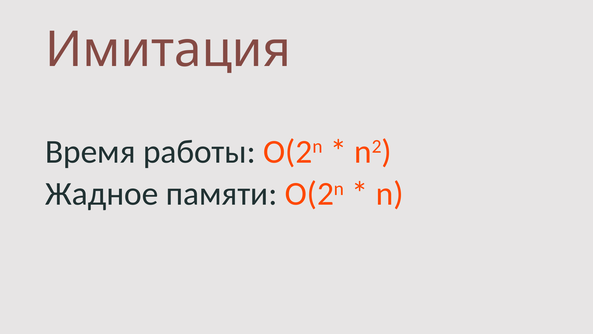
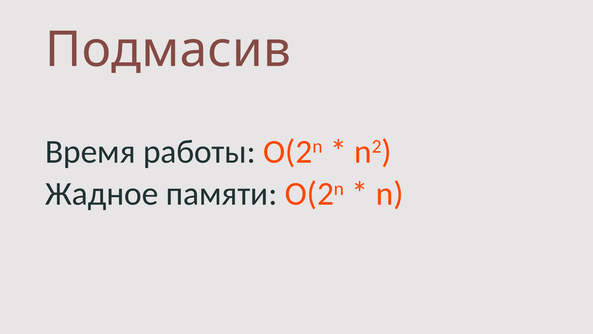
Имитация: Имитация -> Подмасив
